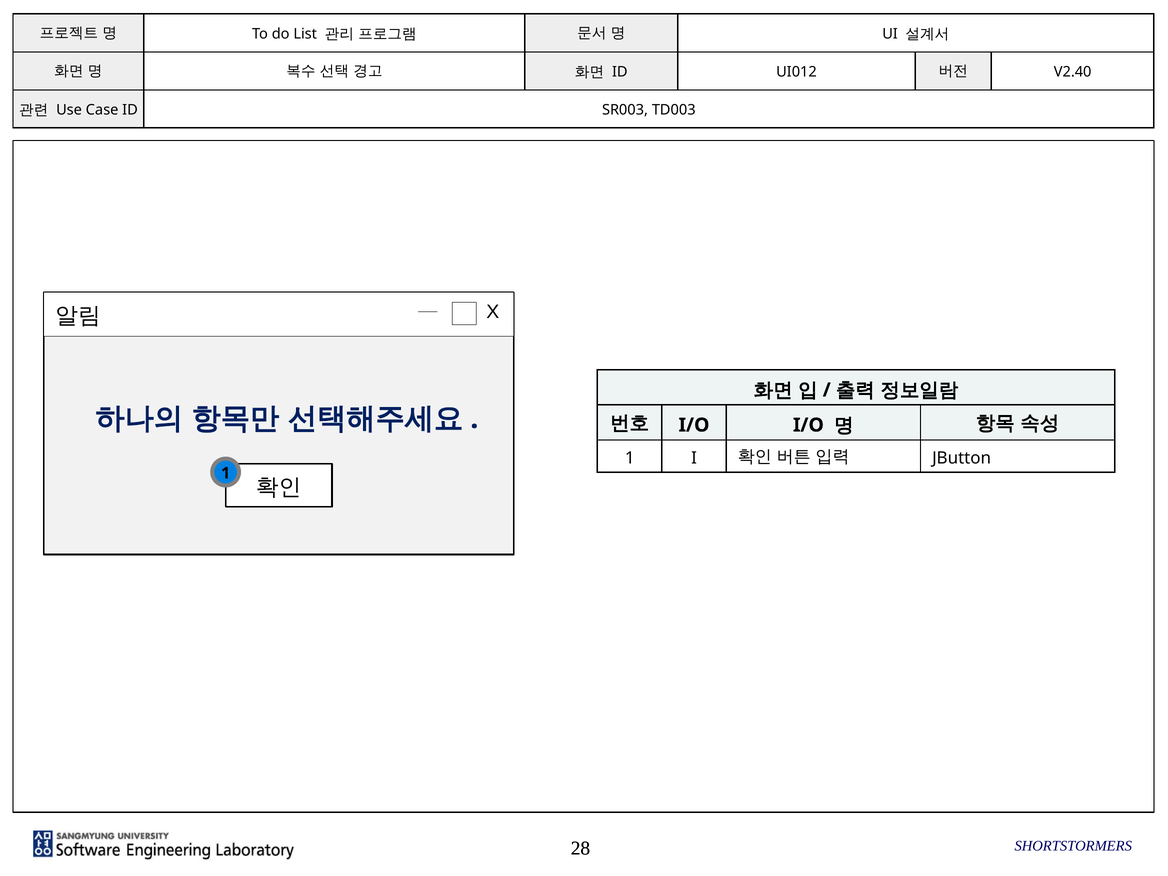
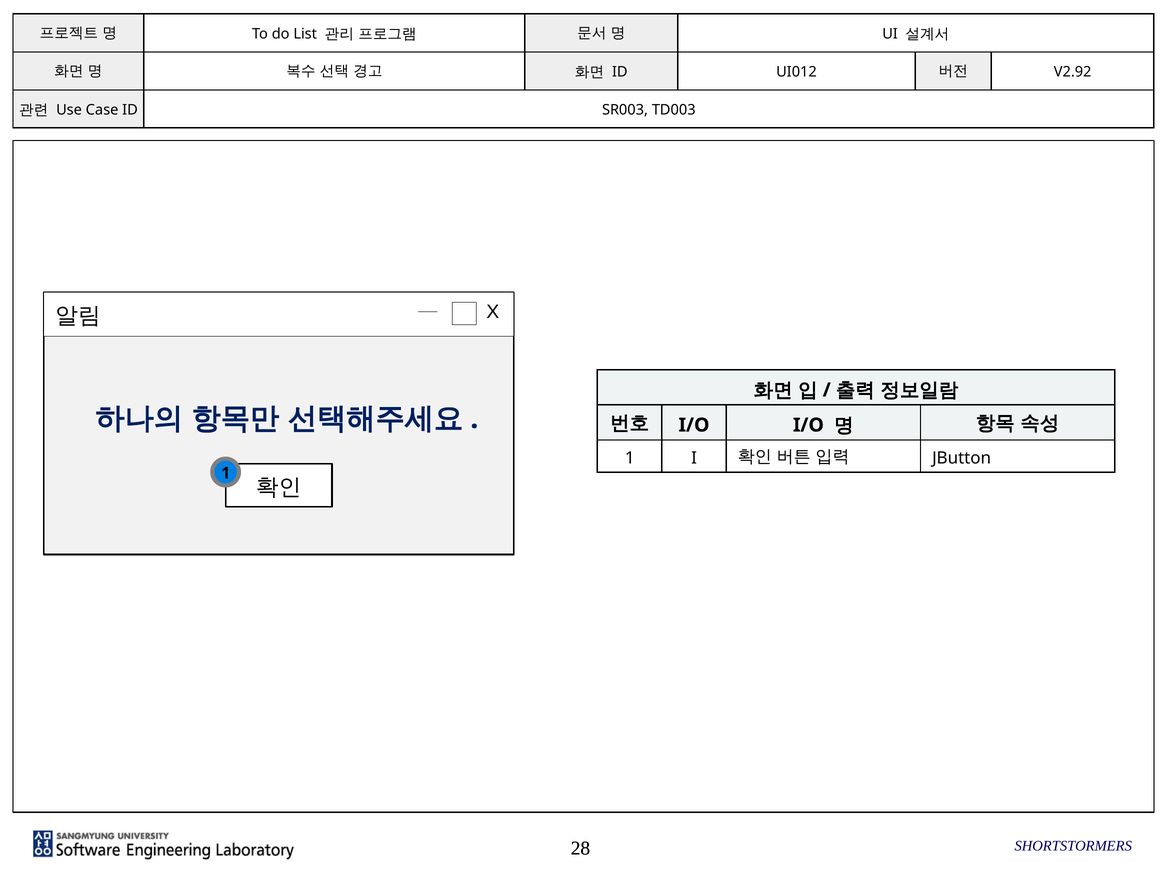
V2.40: V2.40 -> V2.92
